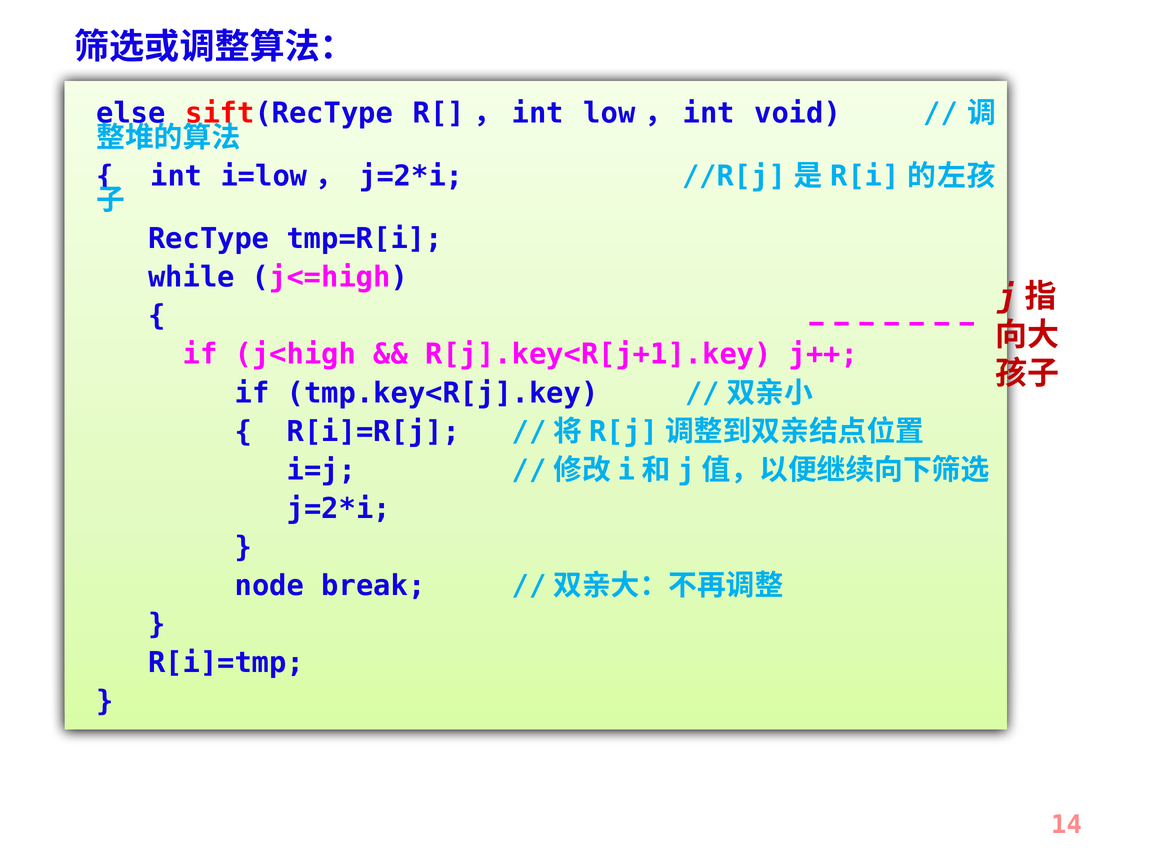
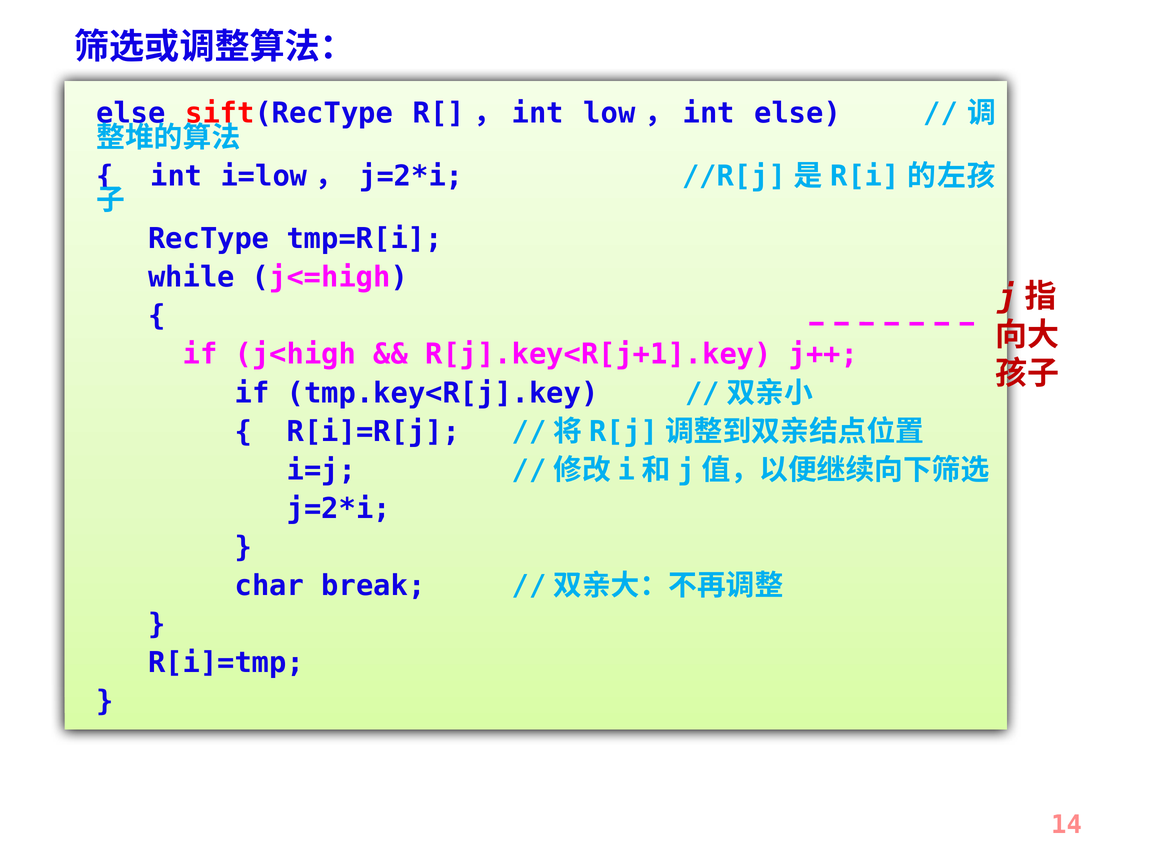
int void: void -> else
node: node -> char
